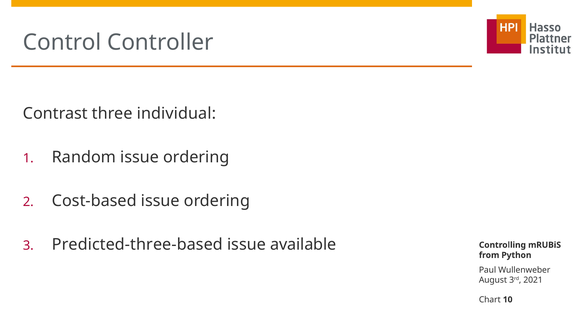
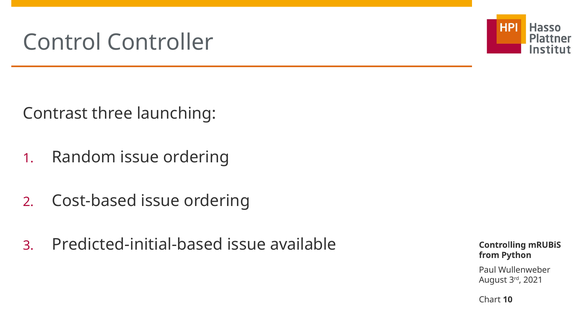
individual: individual -> launching
Predicted-three-based: Predicted-three-based -> Predicted-initial-based
